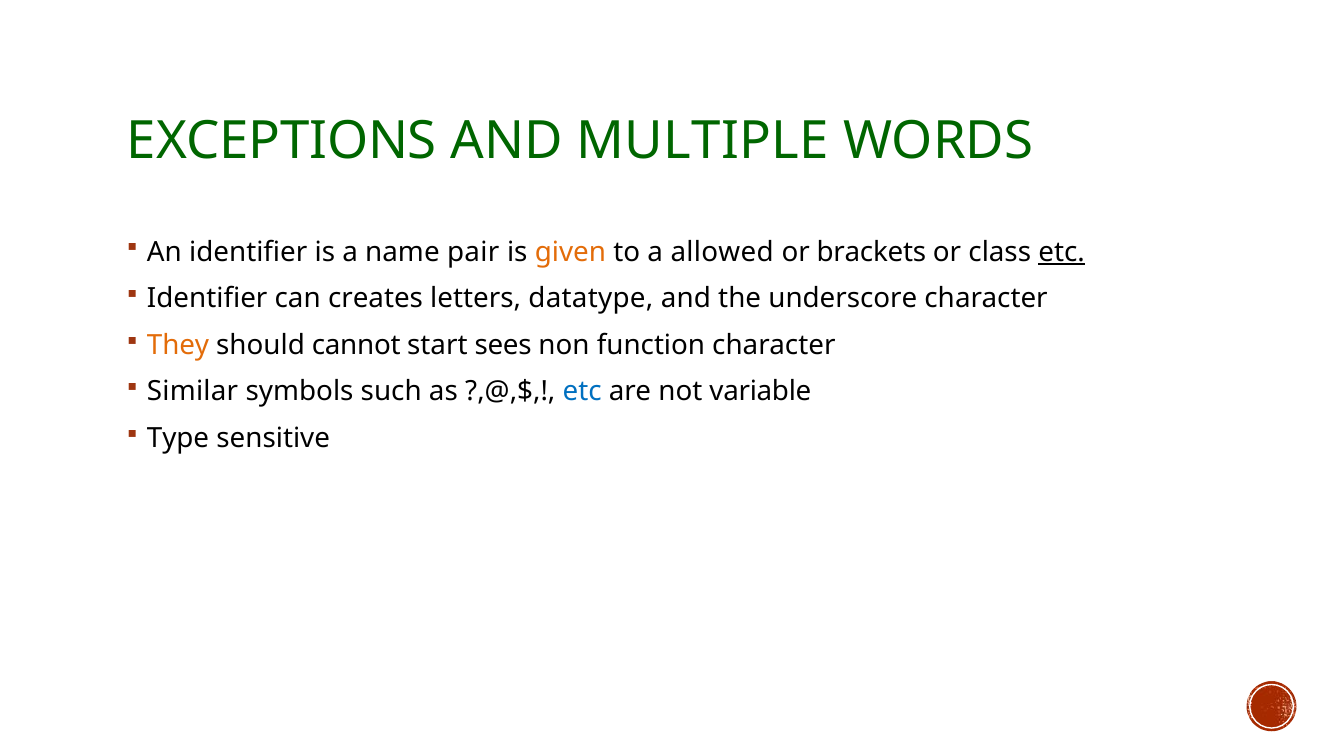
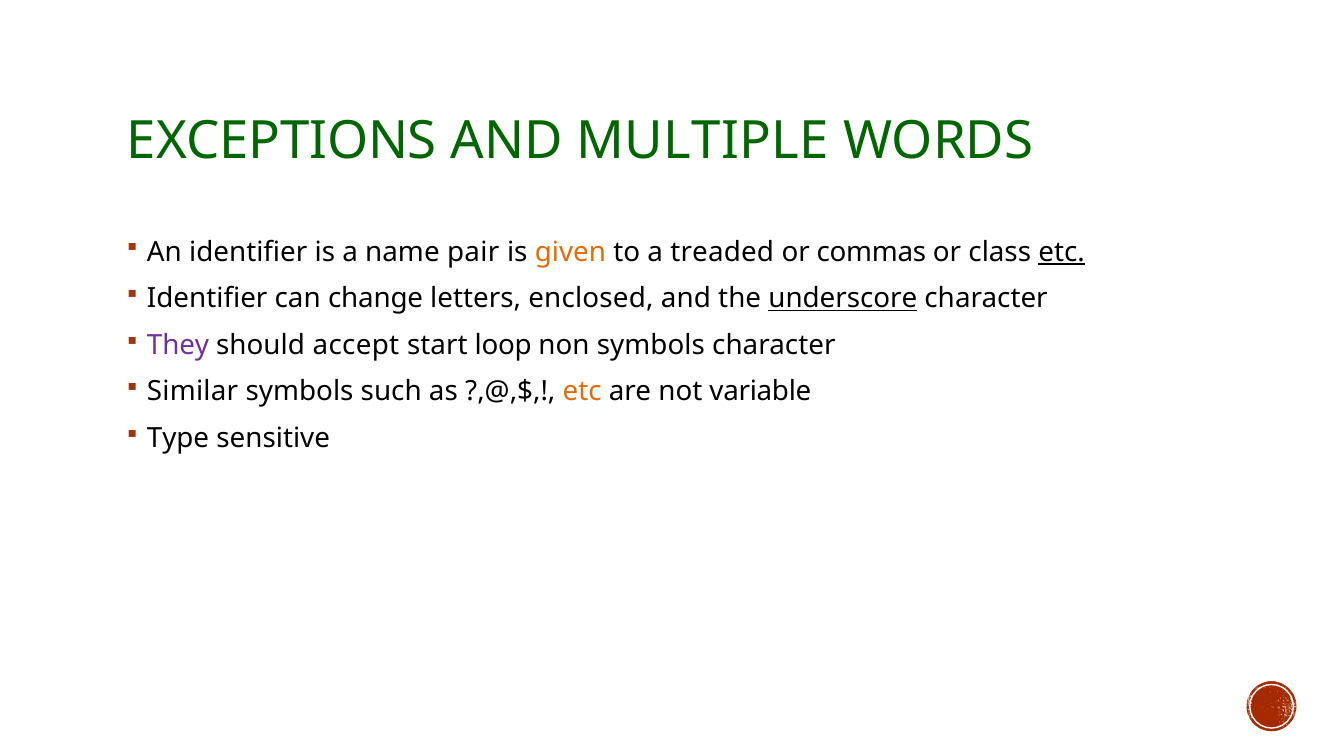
allowed: allowed -> treaded
brackets: brackets -> commas
creates: creates -> change
datatype: datatype -> enclosed
underscore underline: none -> present
They colour: orange -> purple
cannot: cannot -> accept
sees: sees -> loop
non function: function -> symbols
etc at (582, 392) colour: blue -> orange
